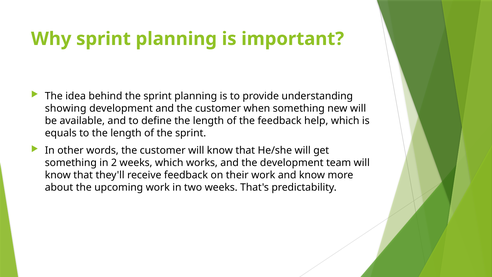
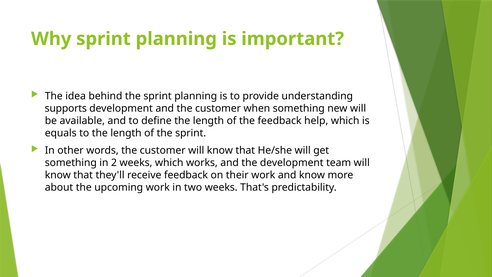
showing: showing -> supports
